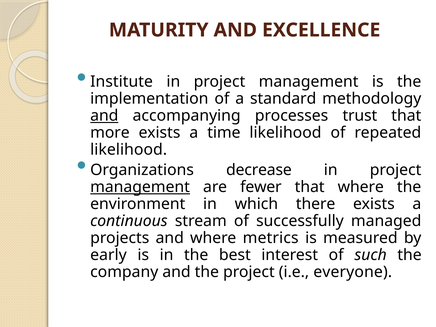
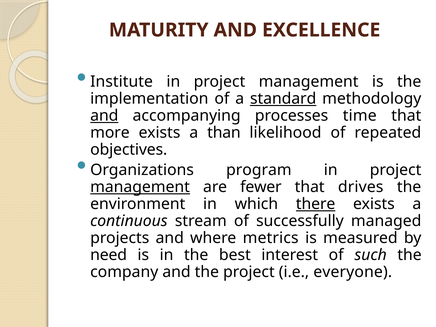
standard underline: none -> present
trust: trust -> time
time: time -> than
likelihood at (129, 150): likelihood -> objectives
decrease: decrease -> program
that where: where -> drives
there underline: none -> present
early: early -> need
